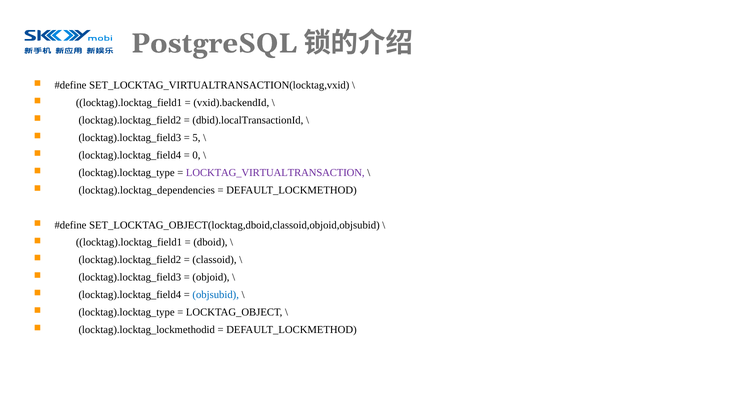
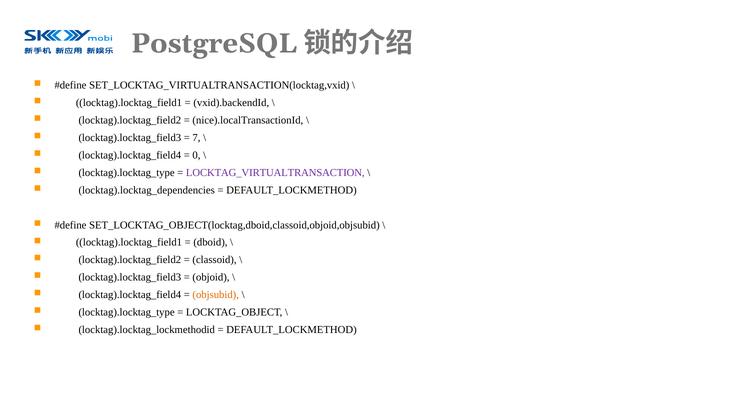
dbid).localTransactionId: dbid).localTransactionId -> nice).localTransactionId
5: 5 -> 7
objsubid colour: blue -> orange
